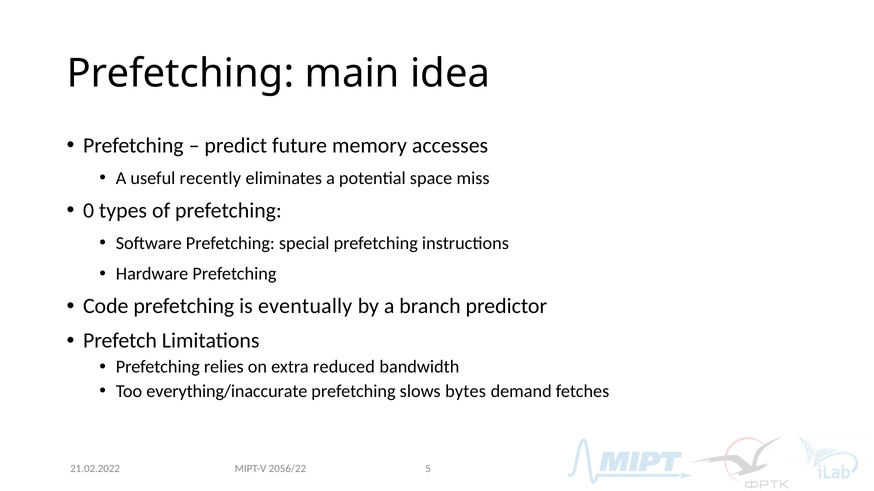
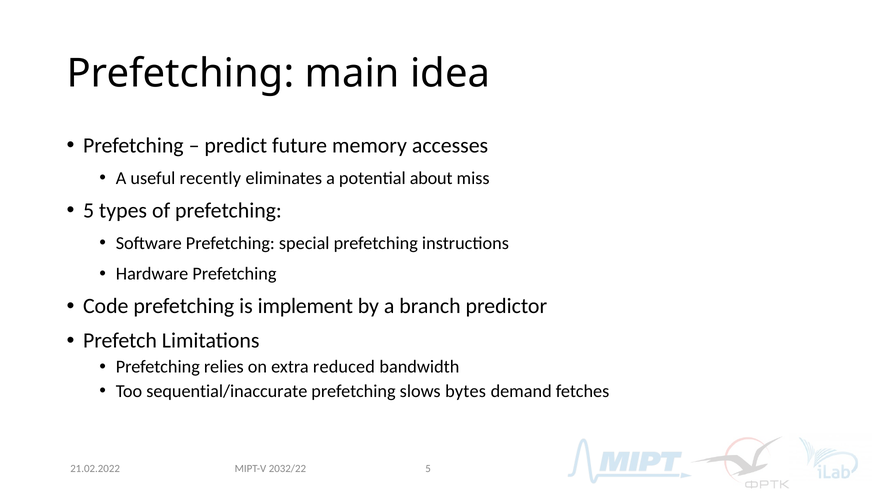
space: space -> about
0 at (89, 211): 0 -> 5
eventually: eventually -> implement
everything/inaccurate: everything/inaccurate -> sequential/inaccurate
2056/22: 2056/22 -> 2032/22
